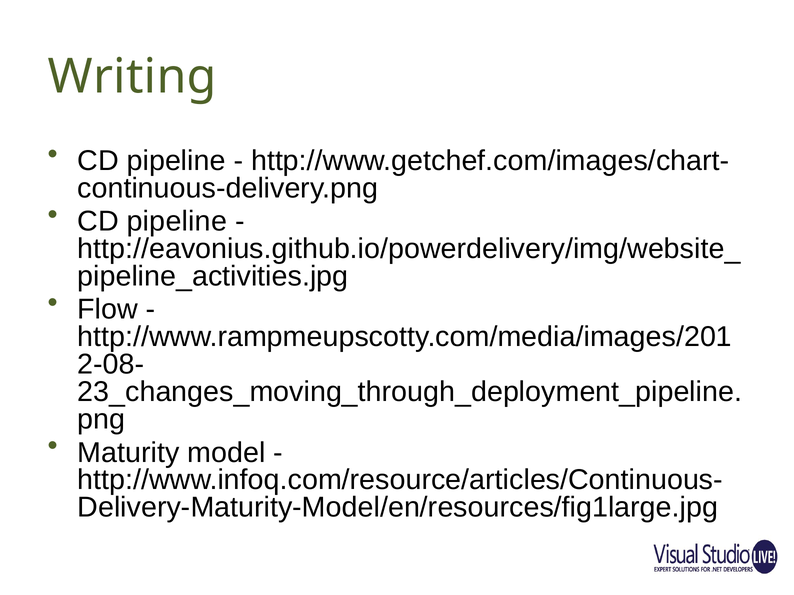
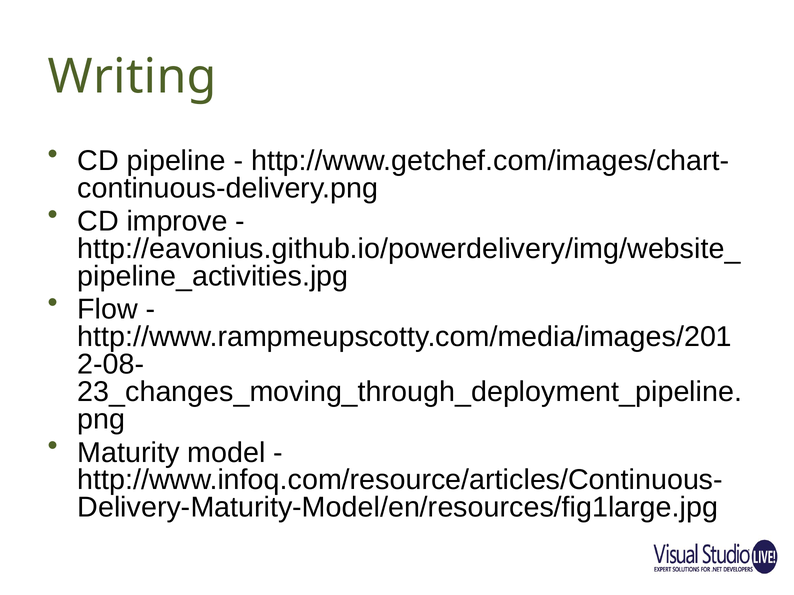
pipeline at (177, 222): pipeline -> improve
